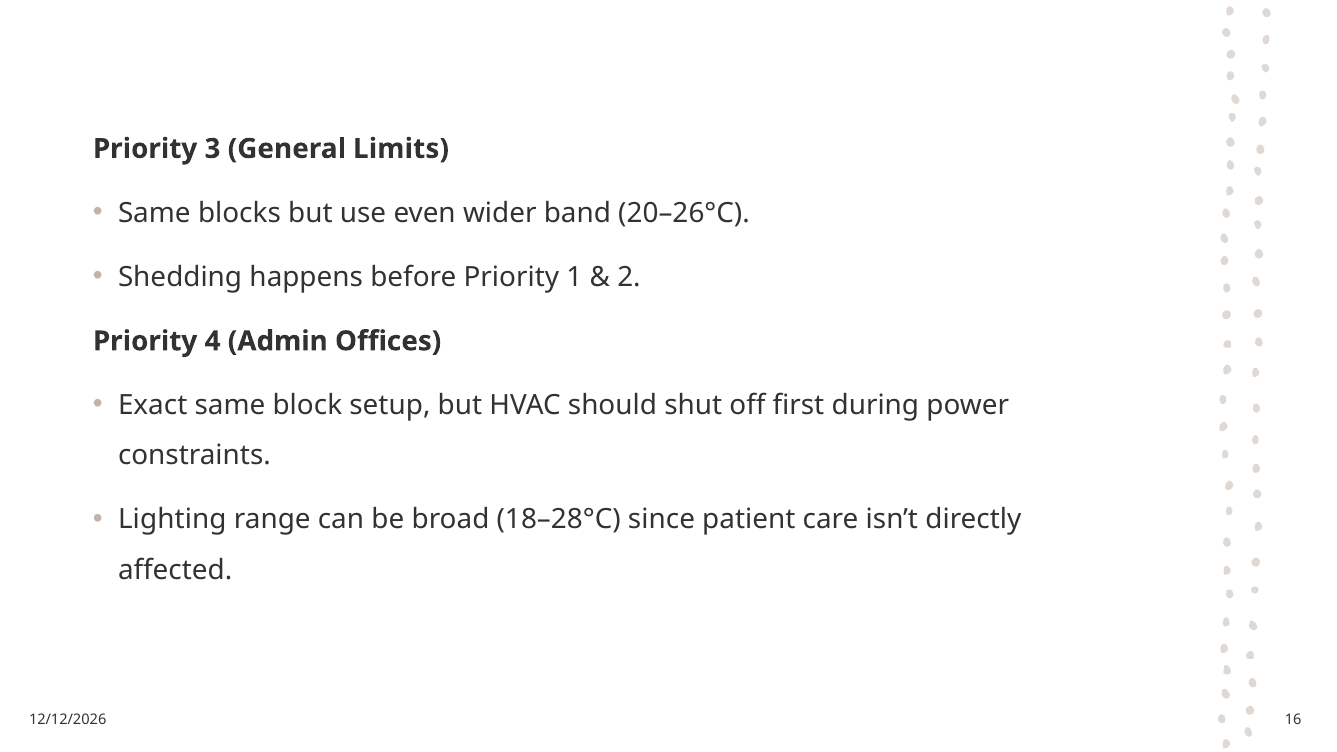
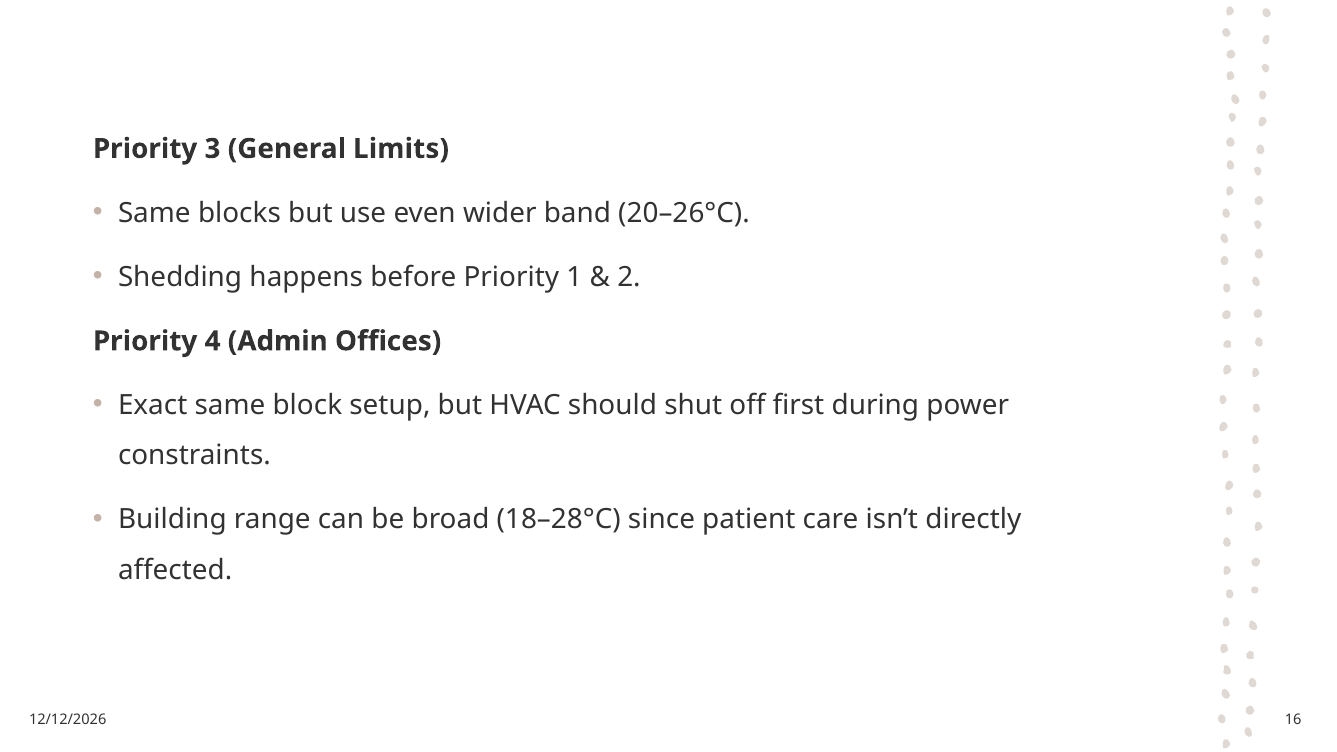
Lighting: Lighting -> Building
